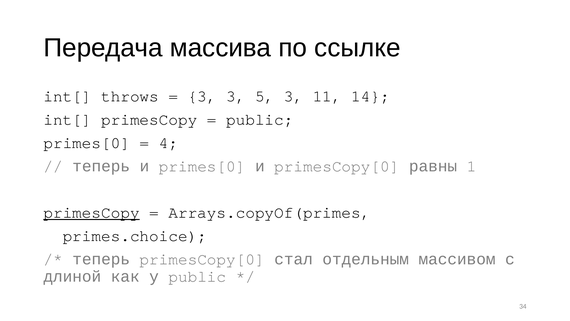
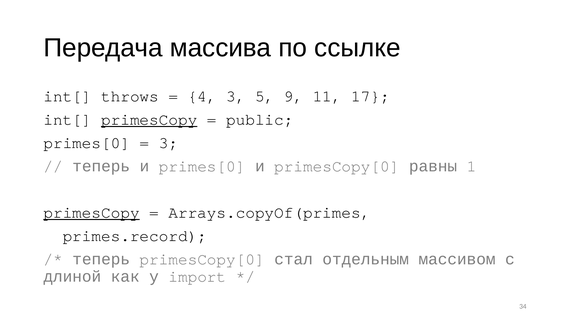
3 at (202, 96): 3 -> 4
5 3: 3 -> 9
14: 14 -> 17
primesCopy at (149, 119) underline: none -> present
4 at (168, 143): 4 -> 3
primes.choice: primes.choice -> primes.record
у public: public -> import
